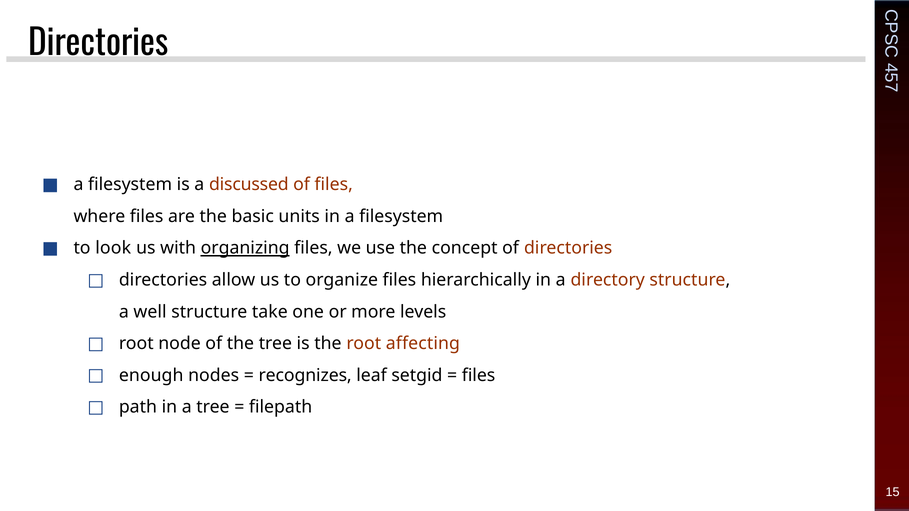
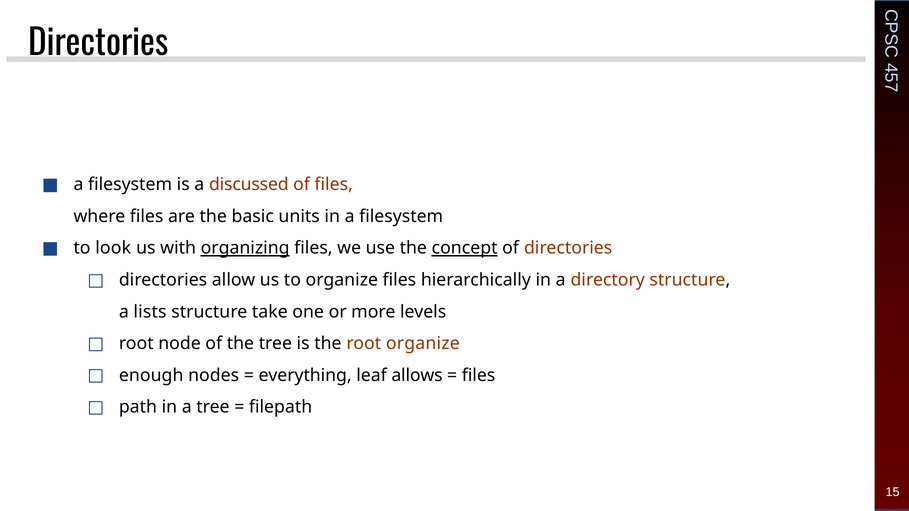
concept underline: none -> present
well: well -> lists
root affecting: affecting -> organize
recognizes: recognizes -> everything
setgid: setgid -> allows
